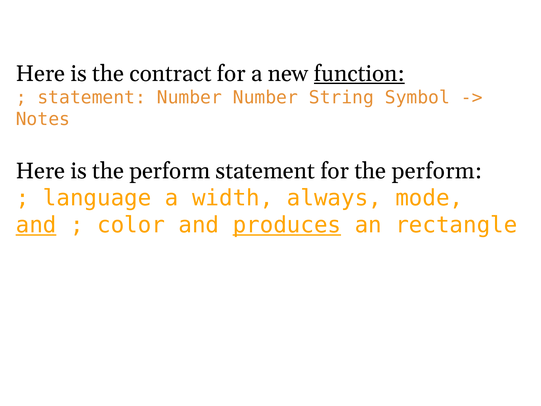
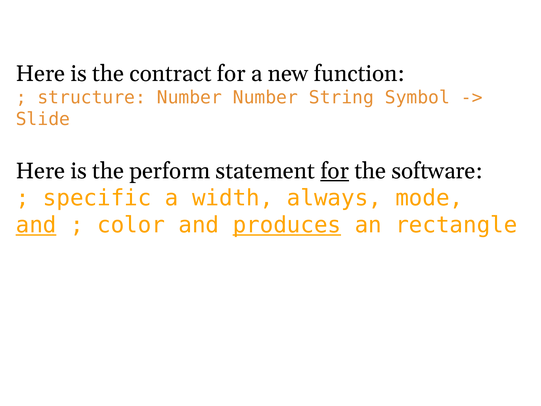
function underline: present -> none
statement at (92, 98): statement -> structure
Notes: Notes -> Slide
for at (335, 171) underline: none -> present
perform at (437, 171): perform -> software
language: language -> specific
